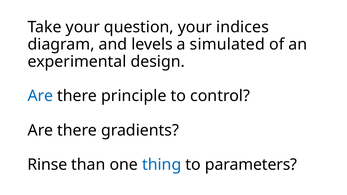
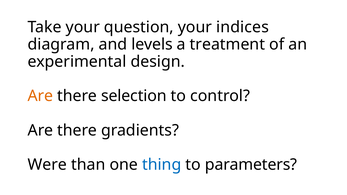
simulated: simulated -> treatment
Are at (40, 96) colour: blue -> orange
principle: principle -> selection
Rinse: Rinse -> Were
